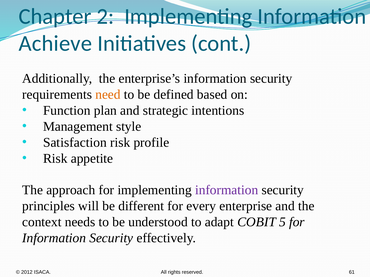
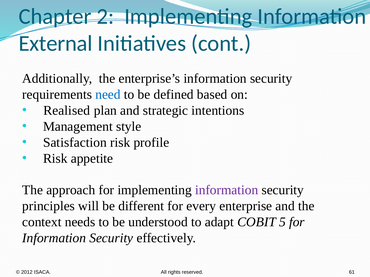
Achieve: Achieve -> External
need colour: orange -> blue
Function: Function -> Realised
